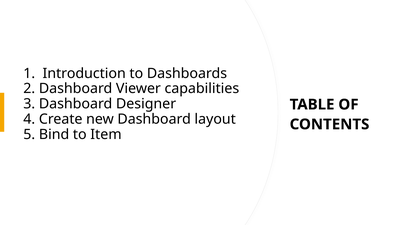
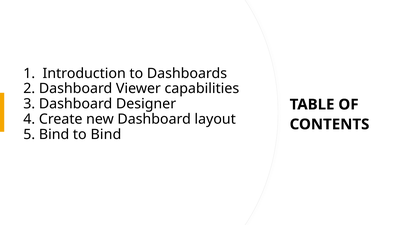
to Item: Item -> Bind
